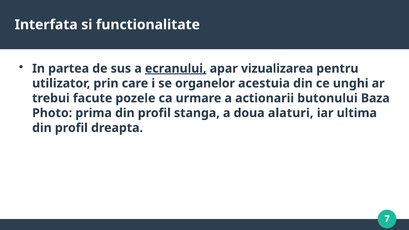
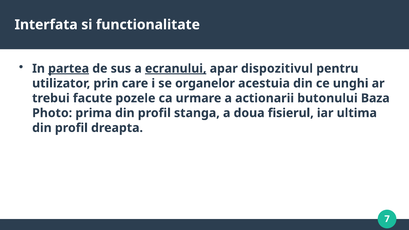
partea underline: none -> present
vizualizarea: vizualizarea -> dispozitivul
alaturi: alaturi -> fisierul
